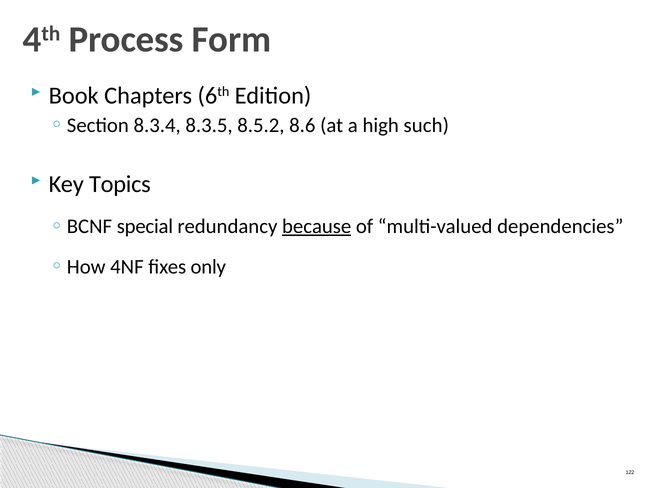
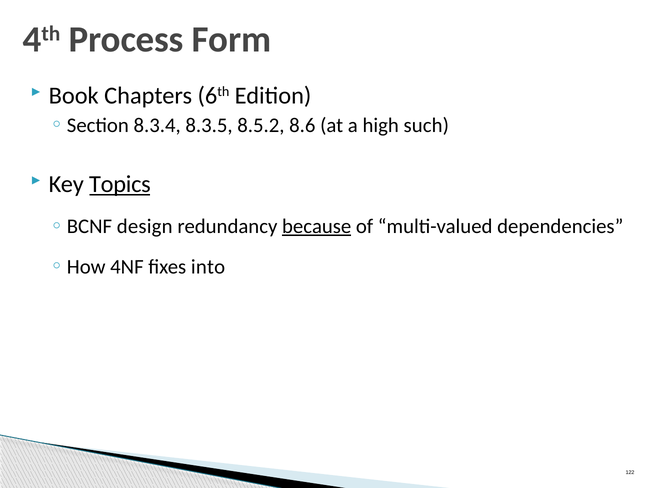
Topics underline: none -> present
special: special -> design
only: only -> into
